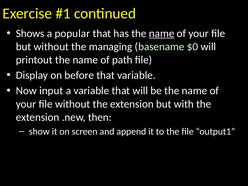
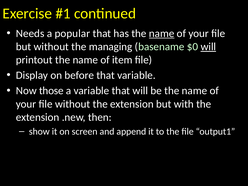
Shows: Shows -> Needs
will at (208, 47) underline: none -> present
path: path -> item
input: input -> those
